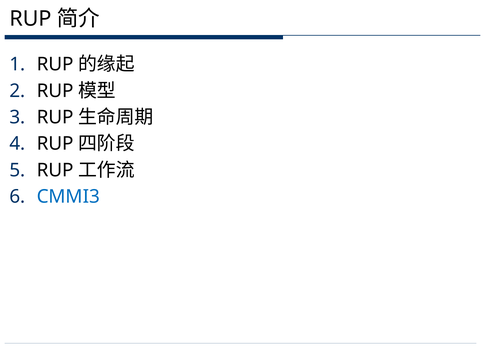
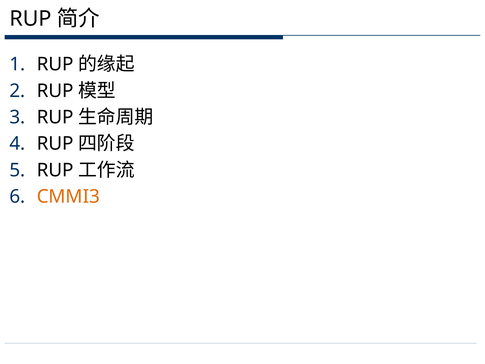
CMMI3 colour: blue -> orange
